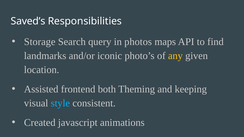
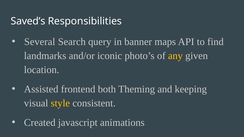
Storage: Storage -> Several
photos: photos -> banner
style colour: light blue -> yellow
